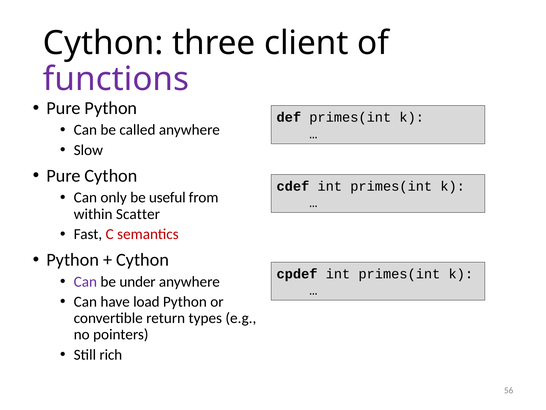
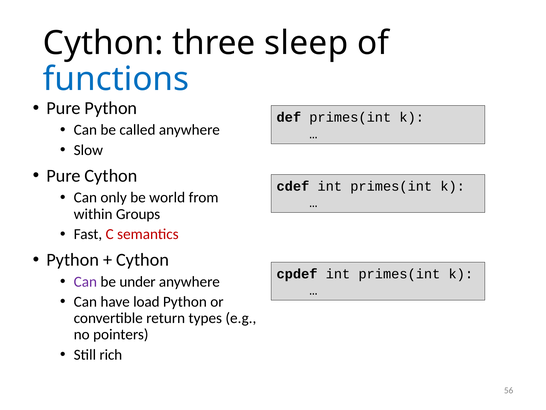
client: client -> sleep
functions colour: purple -> blue
useful: useful -> world
Scatter: Scatter -> Groups
